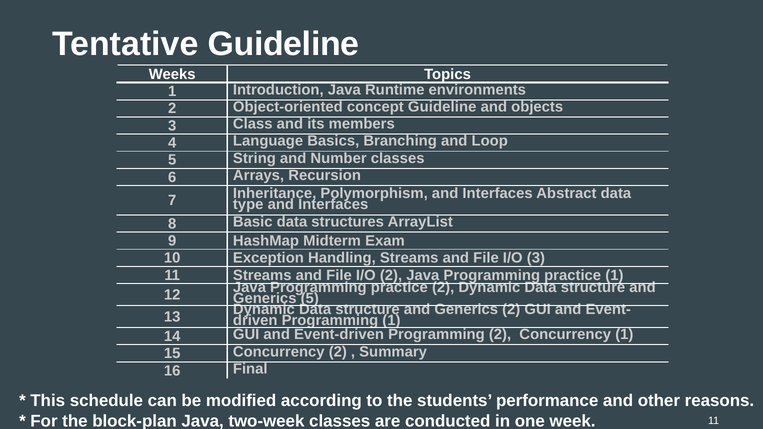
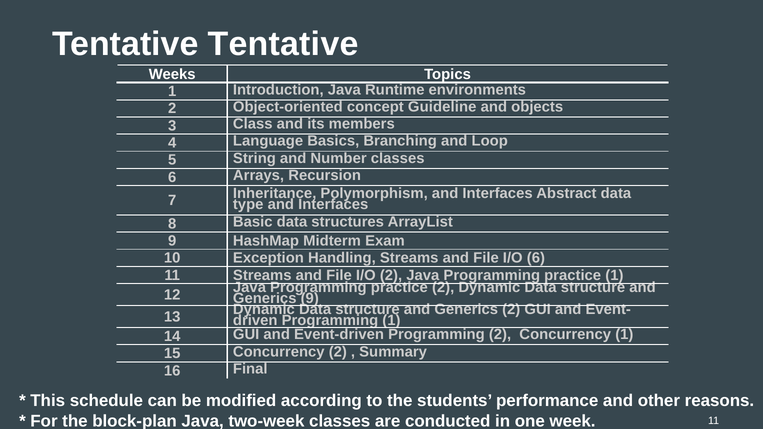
Tentative Guideline: Guideline -> Tentative
I/O 3: 3 -> 6
Generics 5: 5 -> 9
